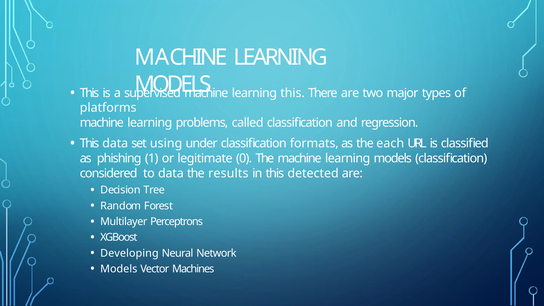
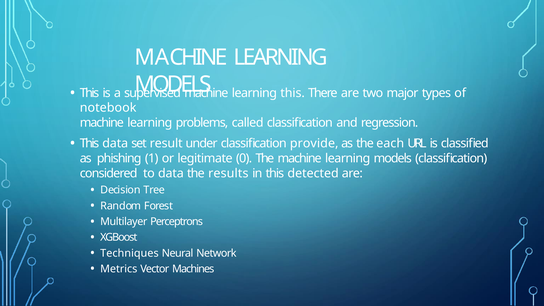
platforms: platforms -> notebook
using: using -> result
formats: formats -> provide
Developing: Developing -> Techniques
Models at (119, 269): Models -> Metrics
